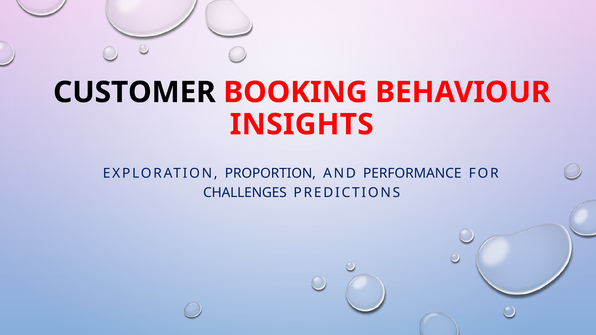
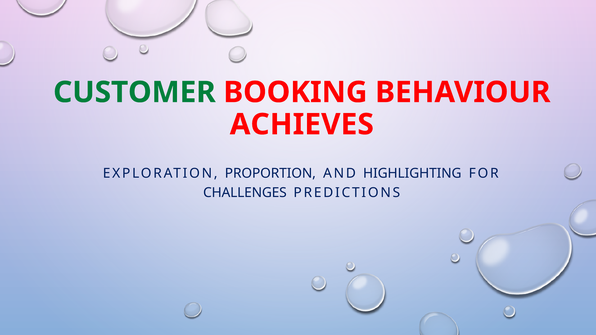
CUSTOMER colour: black -> green
INSIGHTS: INSIGHTS -> ACHIEVES
PERFORMANCE: PERFORMANCE -> HIGHLIGHTING
